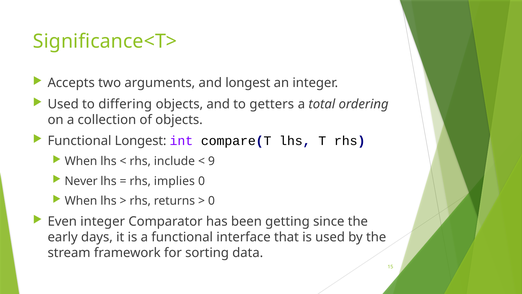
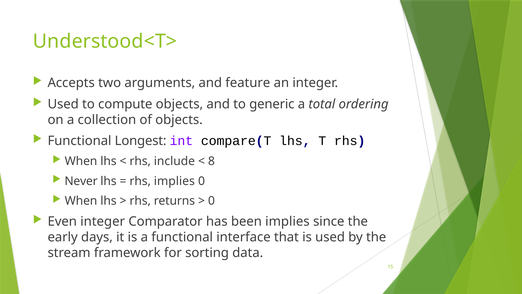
Significance<T>: Significance<T> -> Understood<T>
and longest: longest -> feature
differing: differing -> compute
getters: getters -> generic
9: 9 -> 8
been getting: getting -> implies
